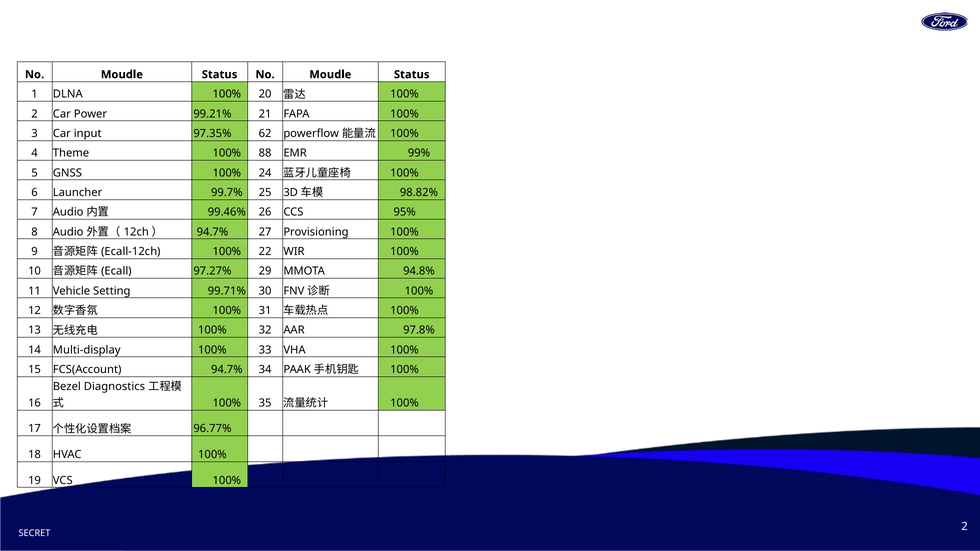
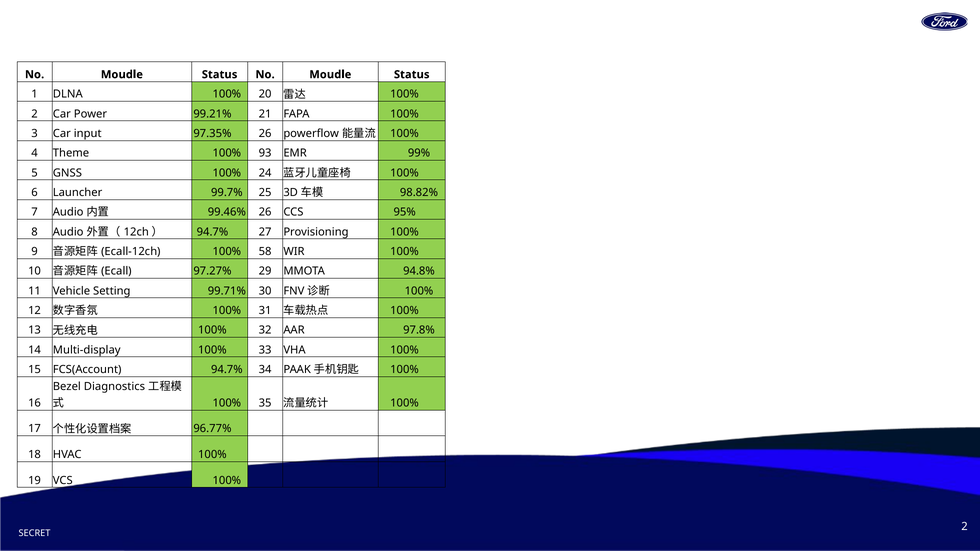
62 at (265, 134): 62 -> 26
88: 88 -> 93
22: 22 -> 58
